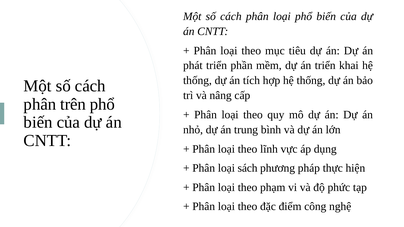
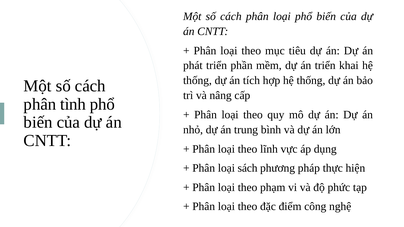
trên: trên -> tình
